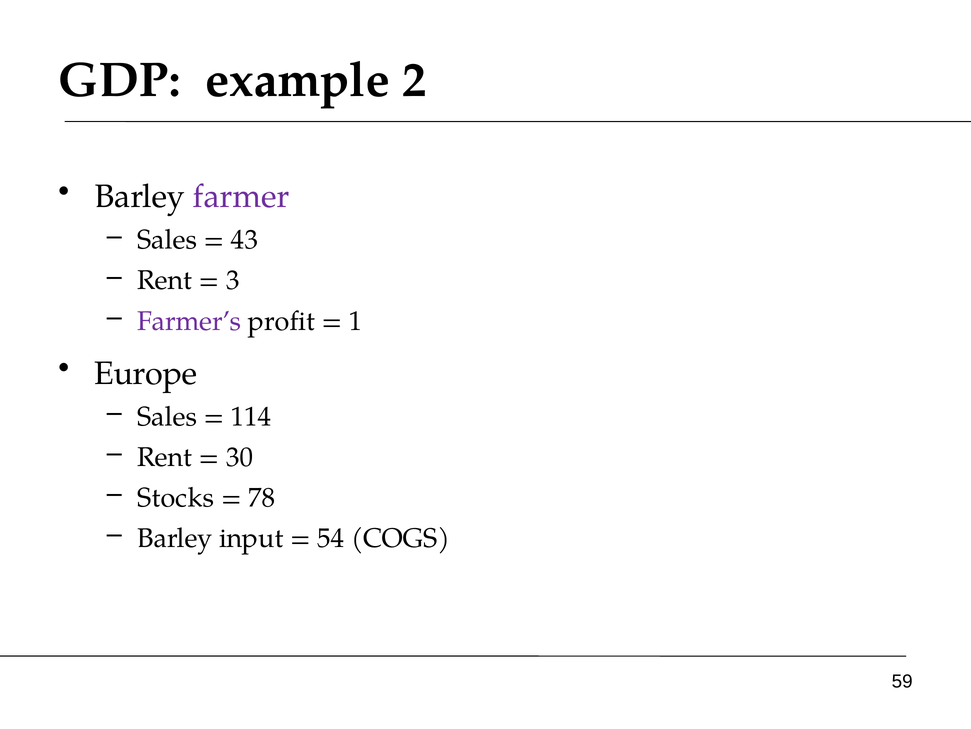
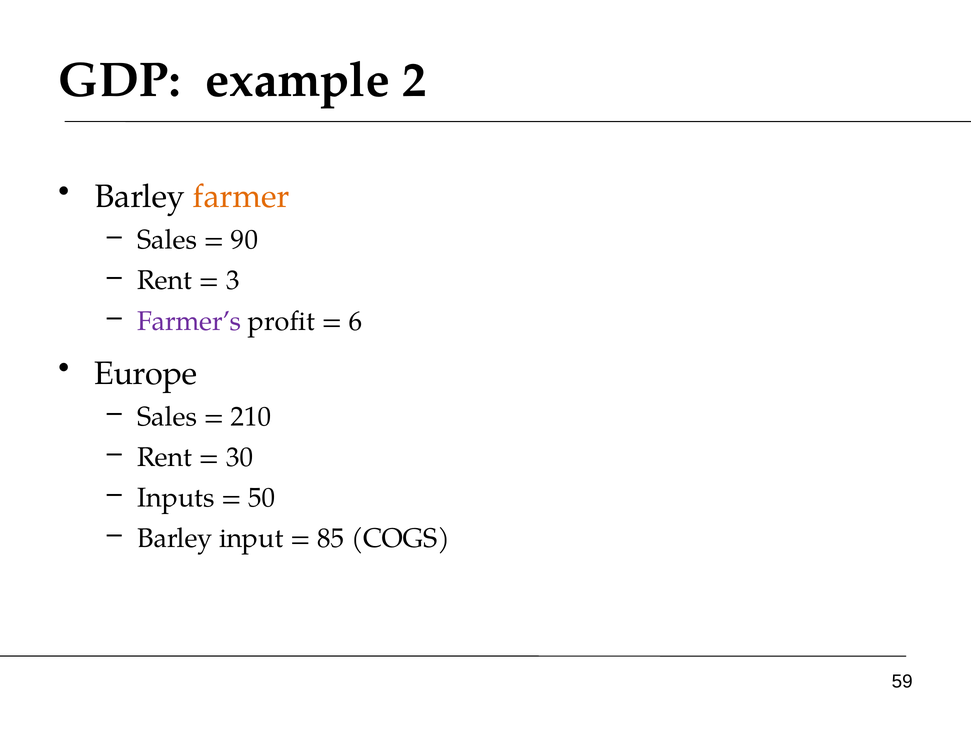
farmer colour: purple -> orange
43: 43 -> 90
1: 1 -> 6
114: 114 -> 210
Stocks: Stocks -> Inputs
78: 78 -> 50
54: 54 -> 85
